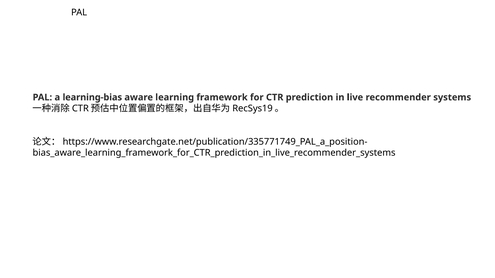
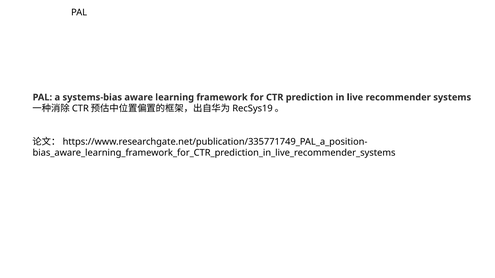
learning-bias: learning-bias -> systems-bias
